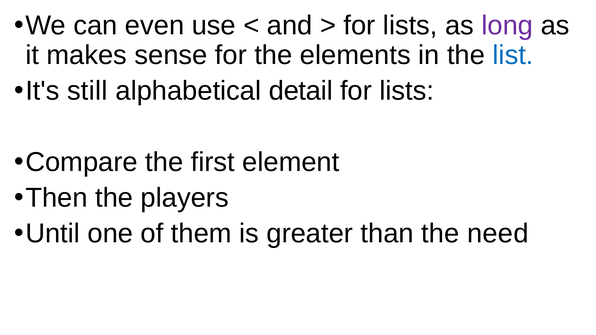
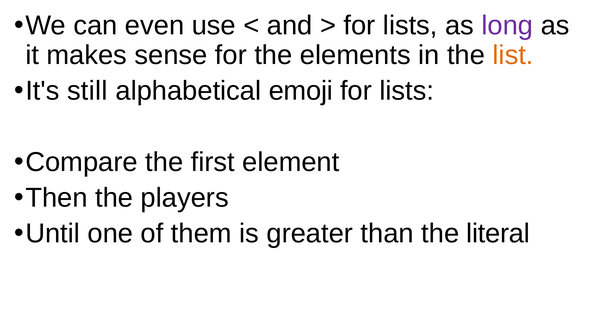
list colour: blue -> orange
detail: detail -> emoji
need: need -> literal
